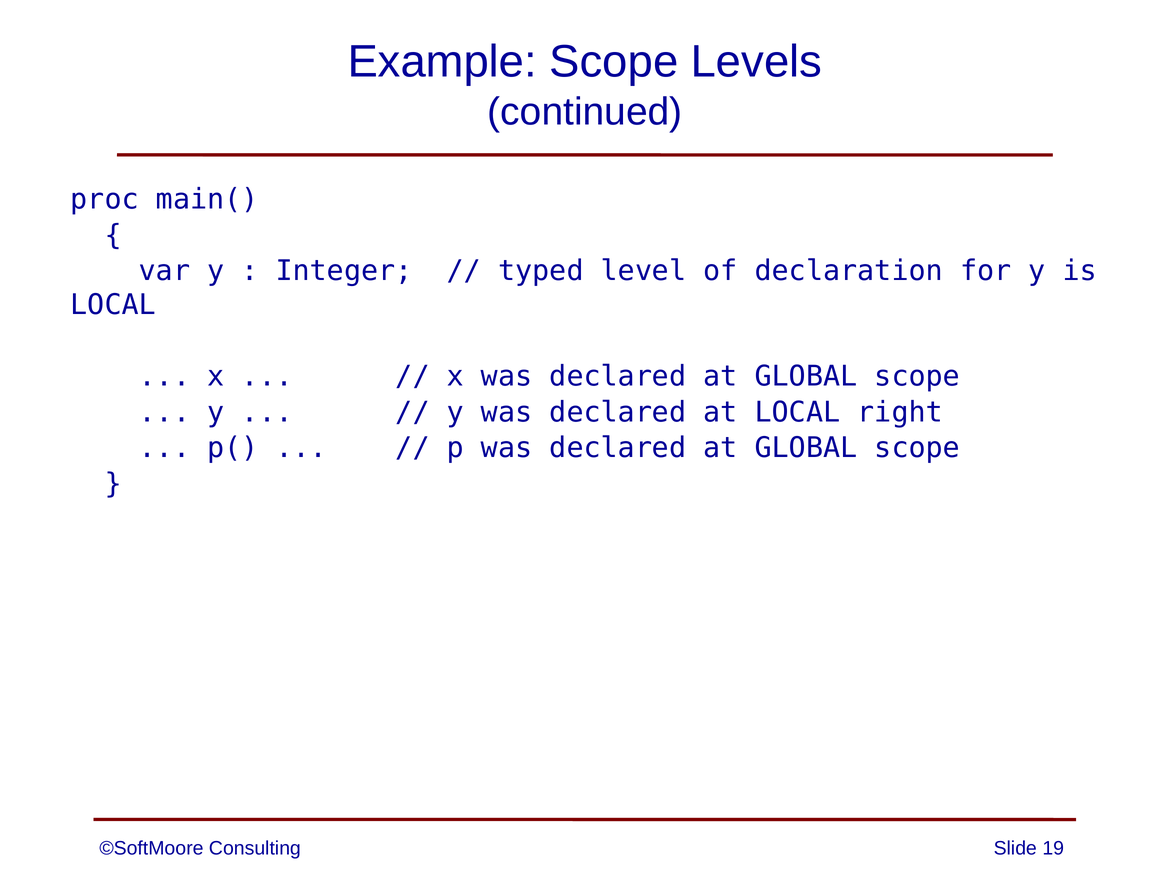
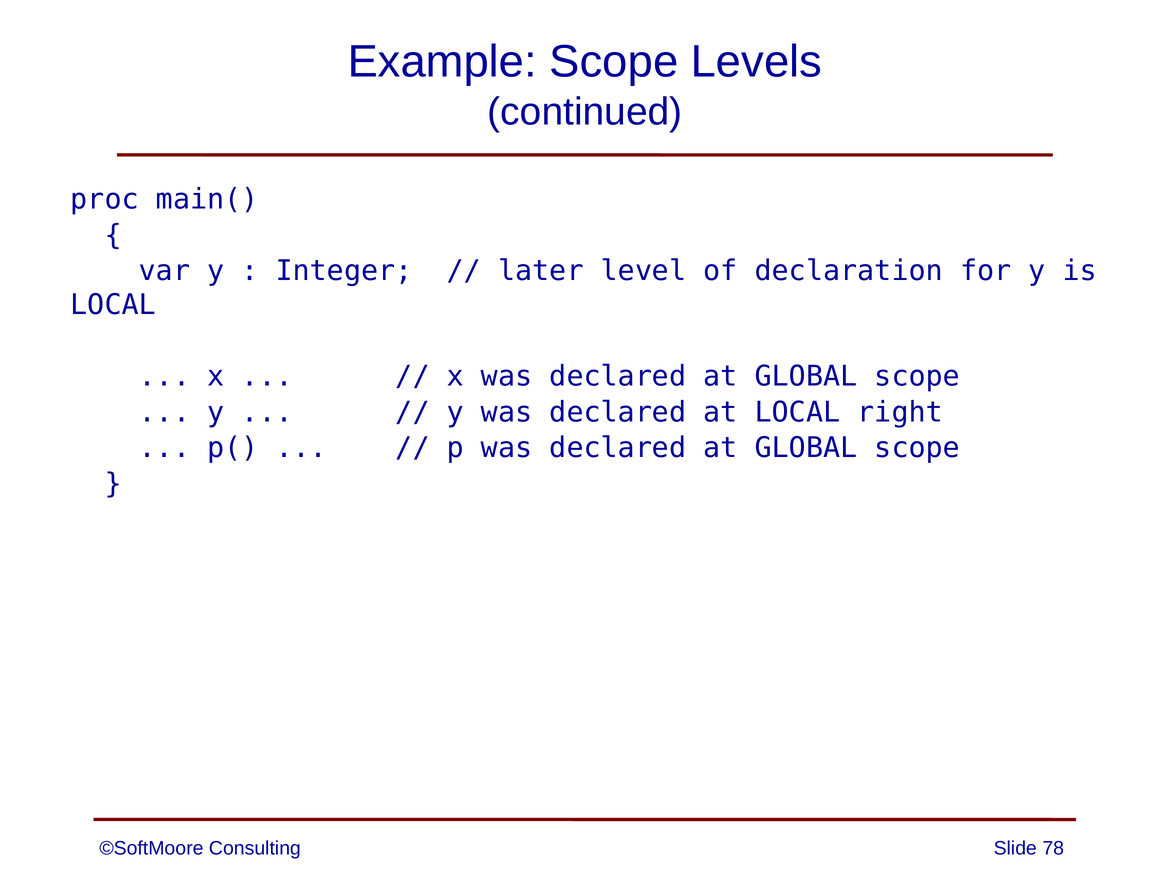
typed: typed -> later
19: 19 -> 78
